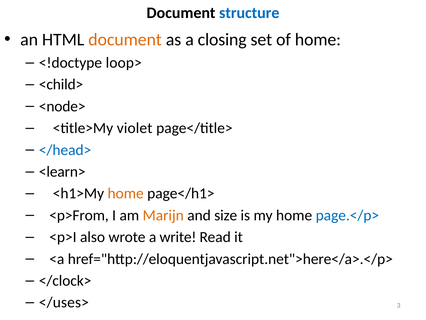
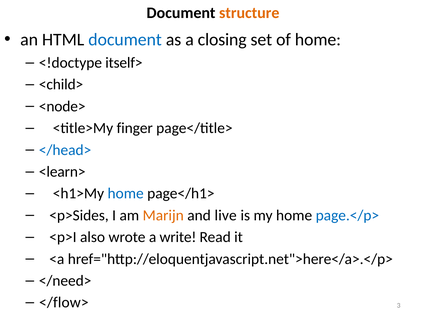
structure colour: blue -> orange
document at (125, 40) colour: orange -> blue
loop>: loop> -> itself>
violet: violet -> finger
home at (126, 193) colour: orange -> blue
<p>From: <p>From -> <p>Sides
size: size -> live
</clock>: </clock> -> </need>
</uses>: </uses> -> </flow>
